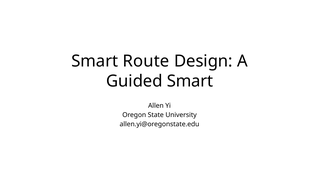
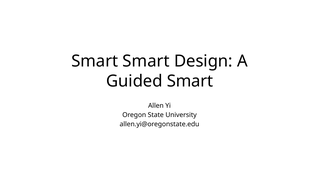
Smart Route: Route -> Smart
